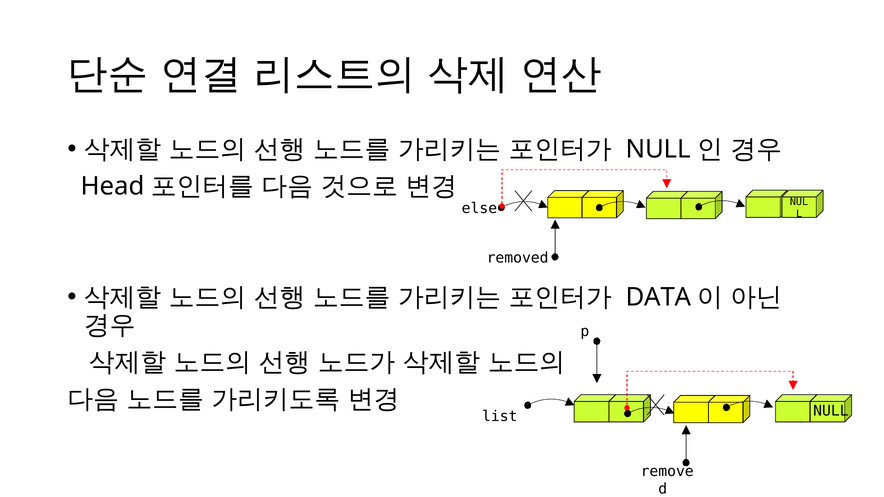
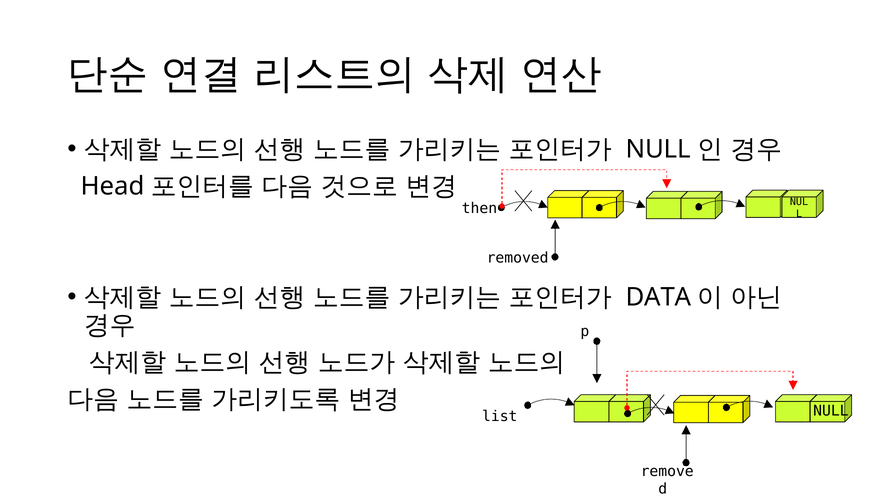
else: else -> then
